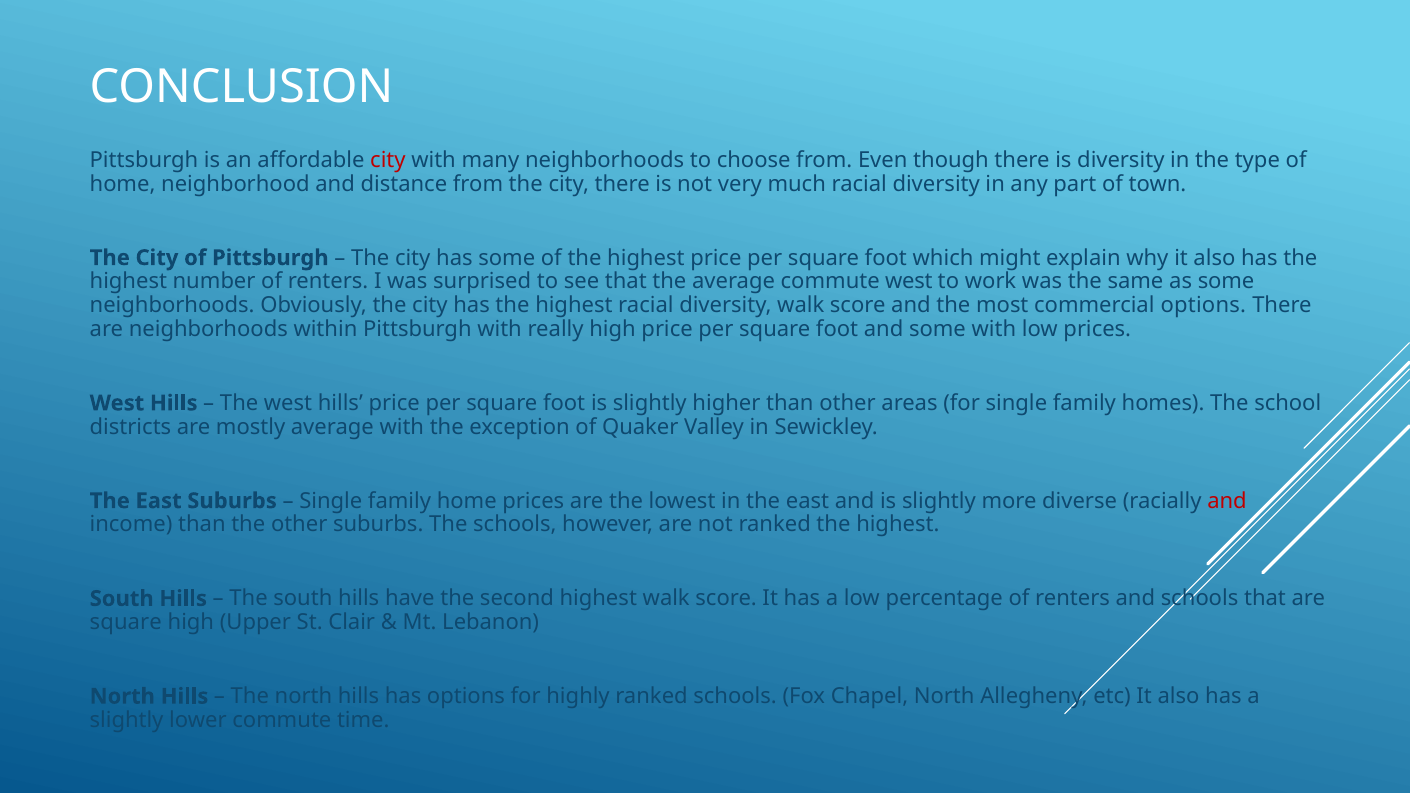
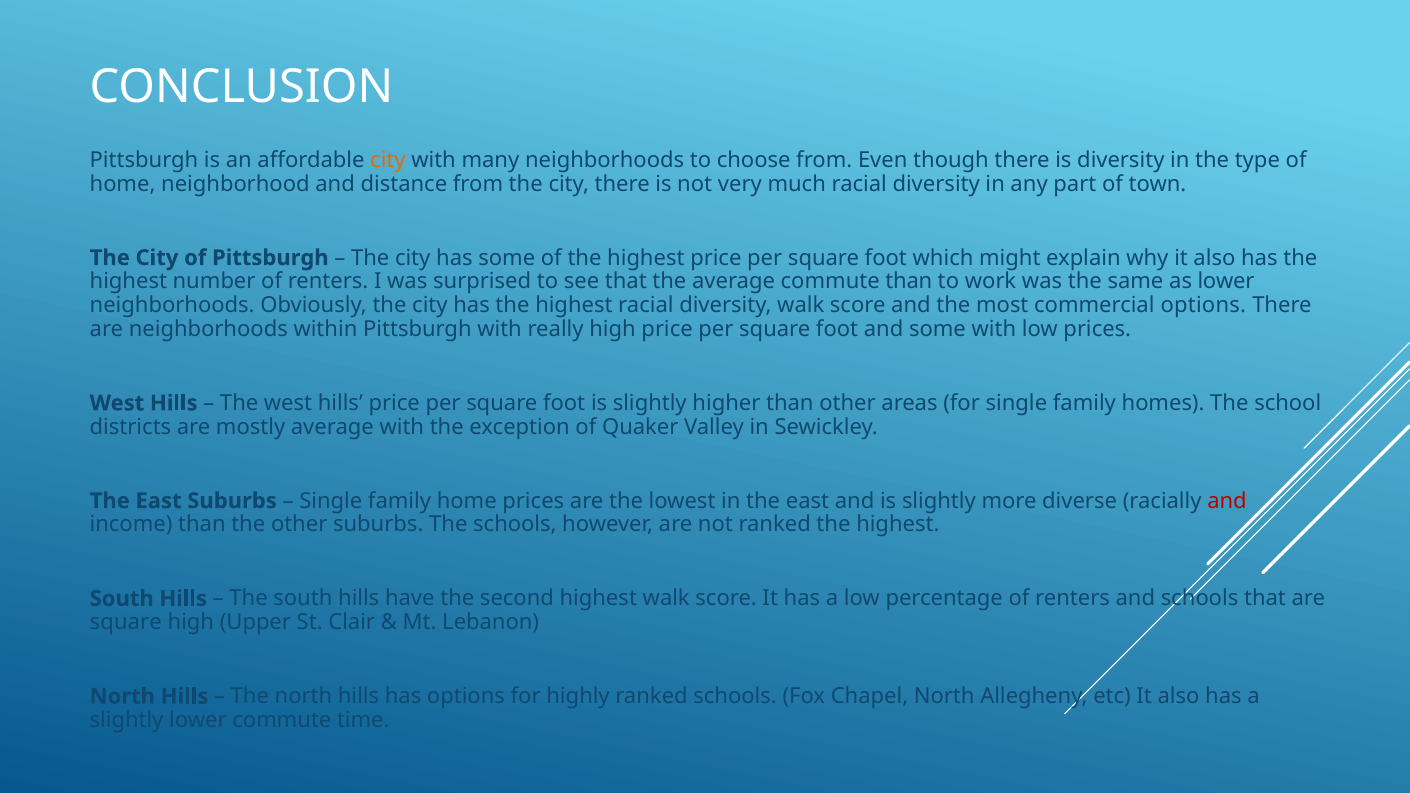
city at (388, 160) colour: red -> orange
commute west: west -> than
as some: some -> lower
